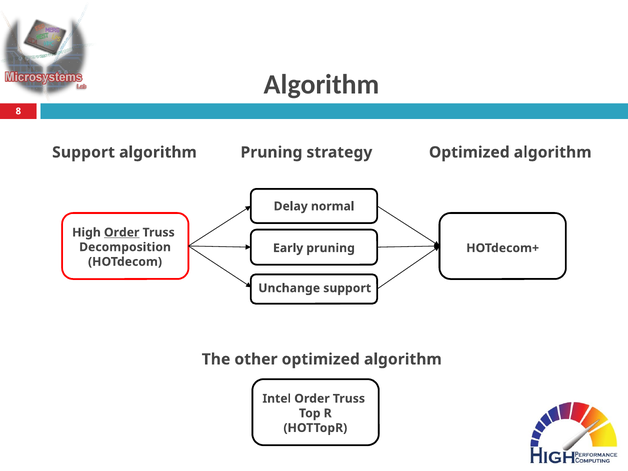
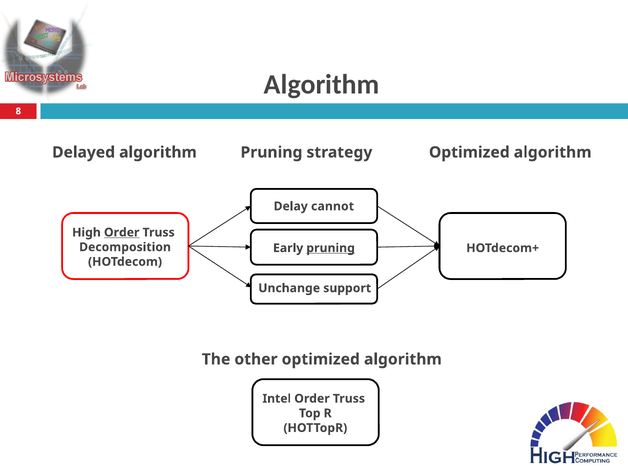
Support at (84, 152): Support -> Delayed
normal: normal -> cannot
pruning at (331, 248) underline: none -> present
